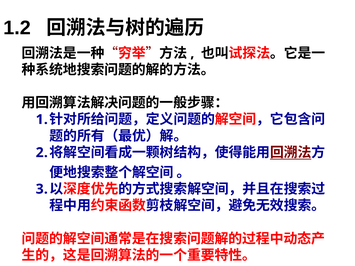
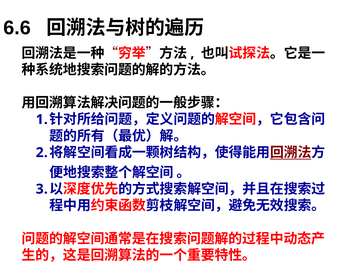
1.2: 1.2 -> 6.6
